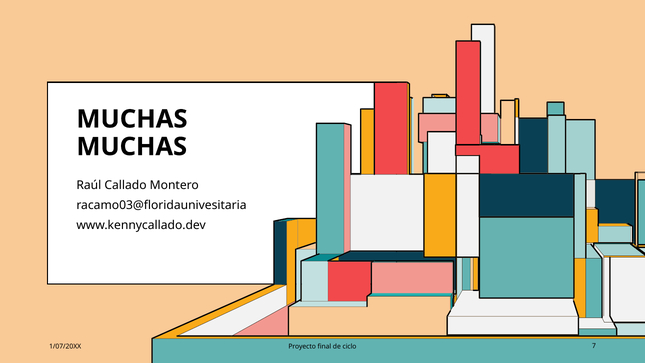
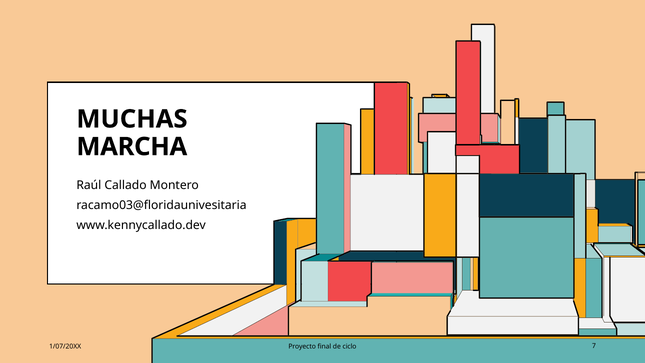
MUCHAS at (132, 147): MUCHAS -> MARCHA
